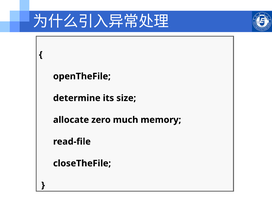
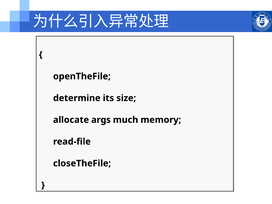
zero: zero -> args
